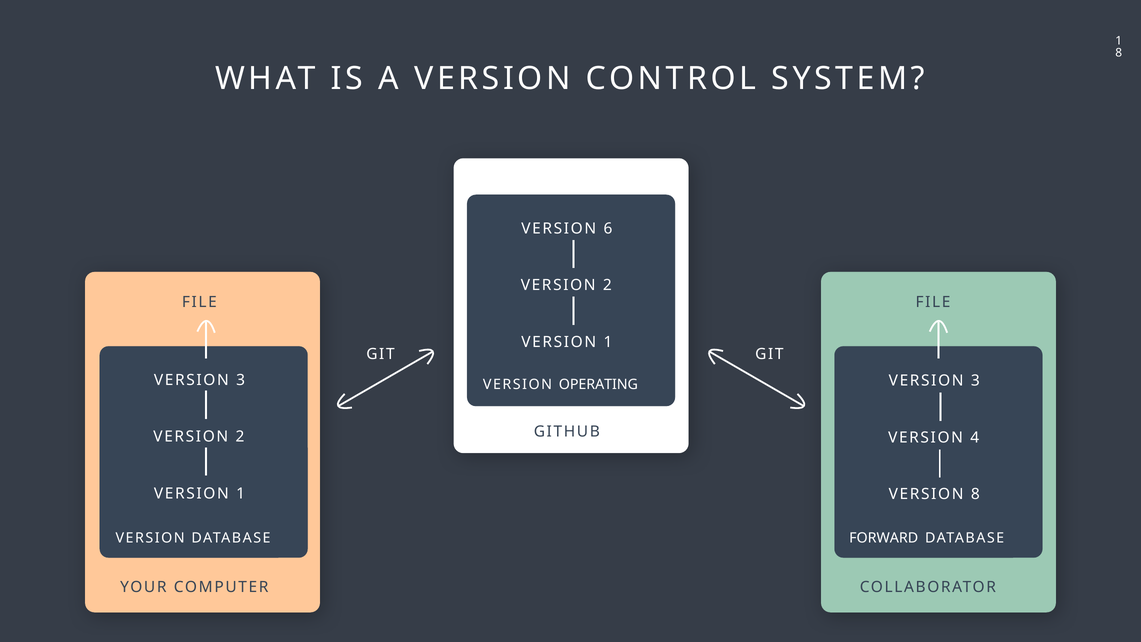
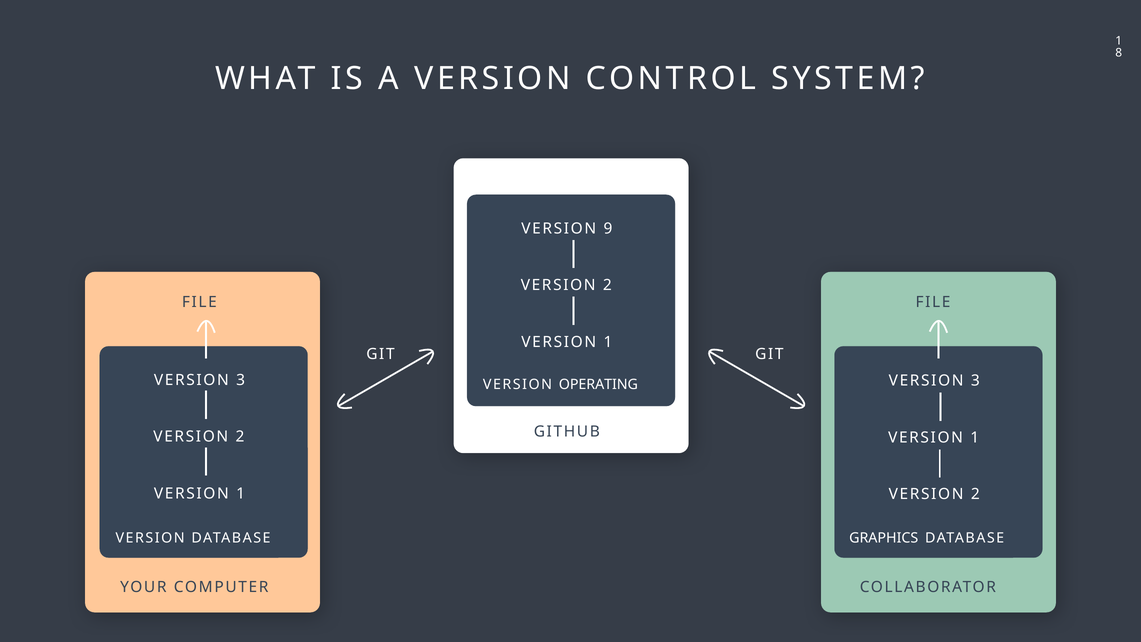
6: 6 -> 9
4 at (975, 438): 4 -> 1
8 at (975, 494): 8 -> 2
FORWARD: FORWARD -> GRAPHICS
